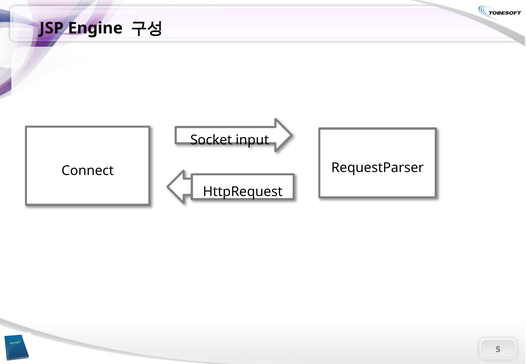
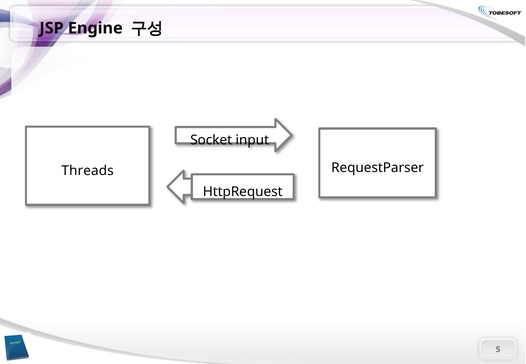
Connect: Connect -> Threads
